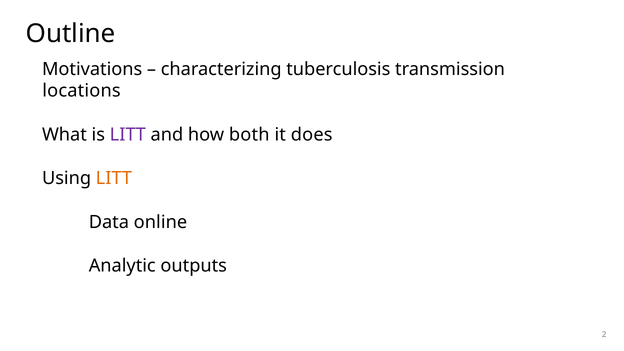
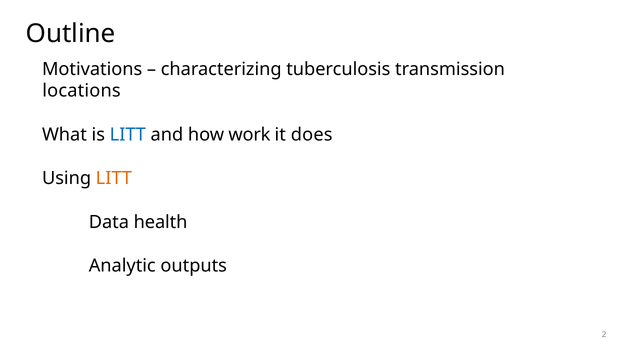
LITT at (128, 135) colour: purple -> blue
both: both -> work
online: online -> health
